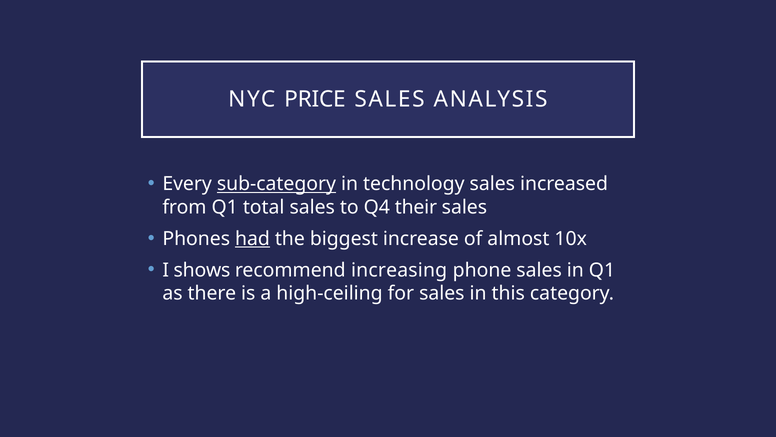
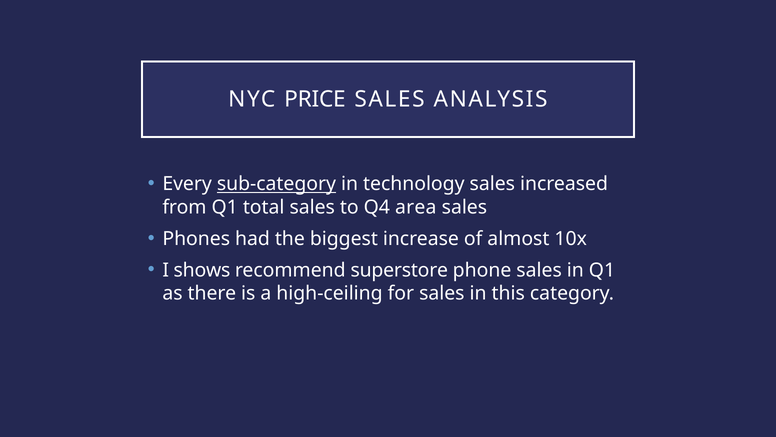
their: their -> area
had underline: present -> none
increasing: increasing -> superstore
